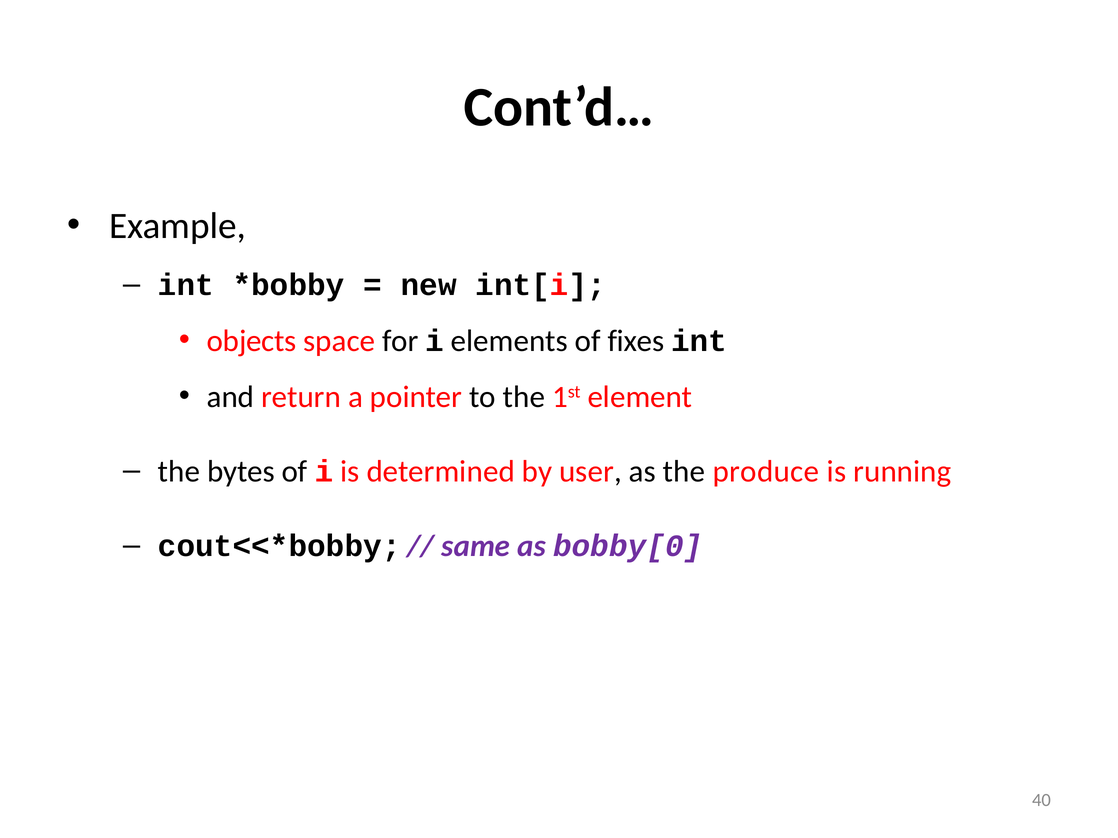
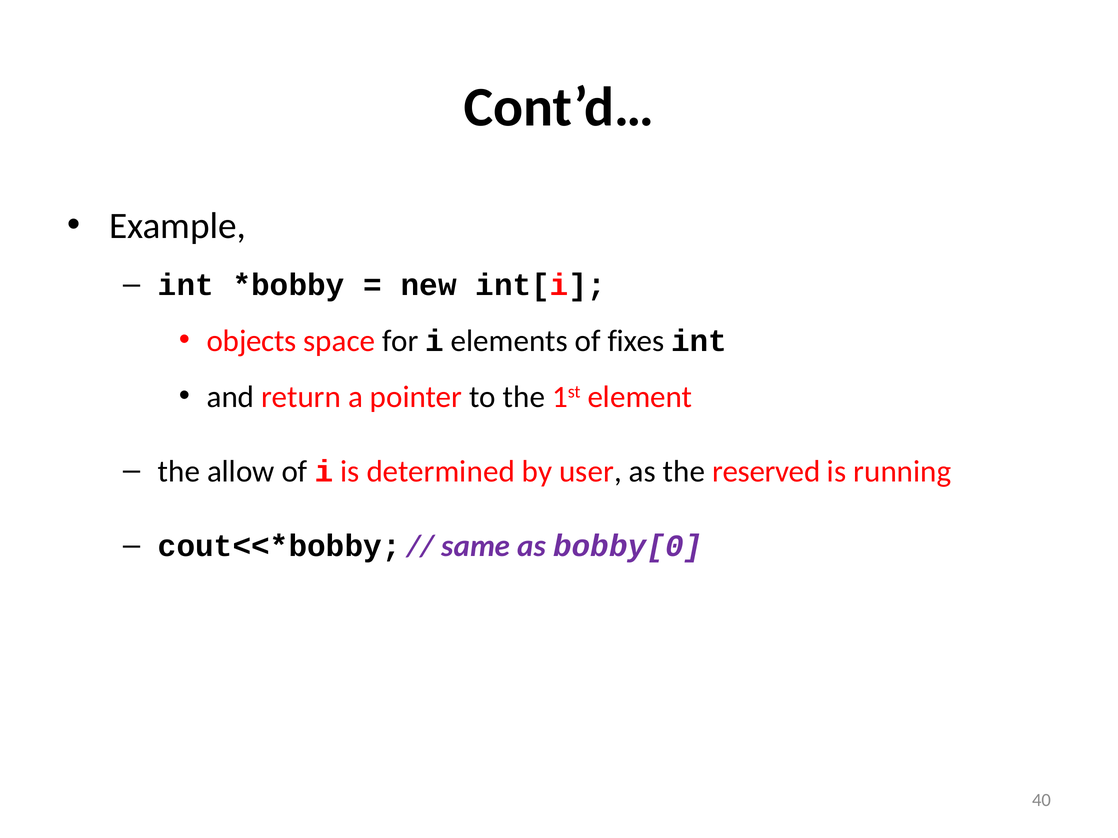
bytes: bytes -> allow
produce: produce -> reserved
